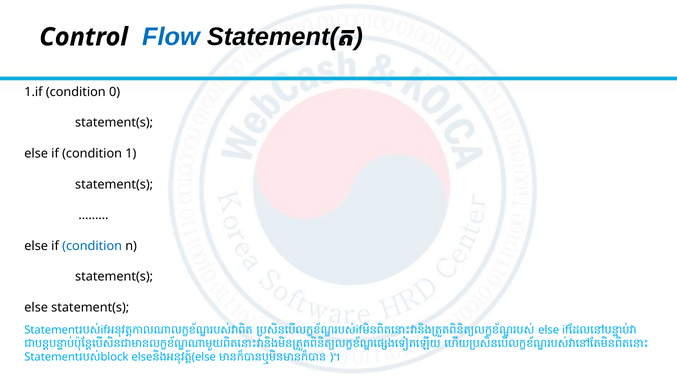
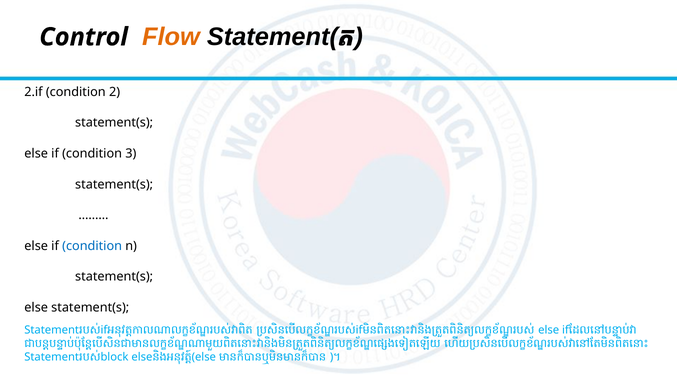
Flow colour: blue -> orange
1.if: 1.if -> 2.if
0: 0 -> 2
1: 1 -> 3
